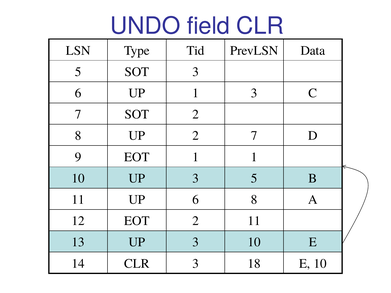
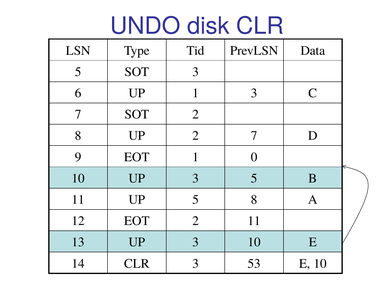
field: field -> disk
1 1: 1 -> 0
UP 6: 6 -> 5
18: 18 -> 53
